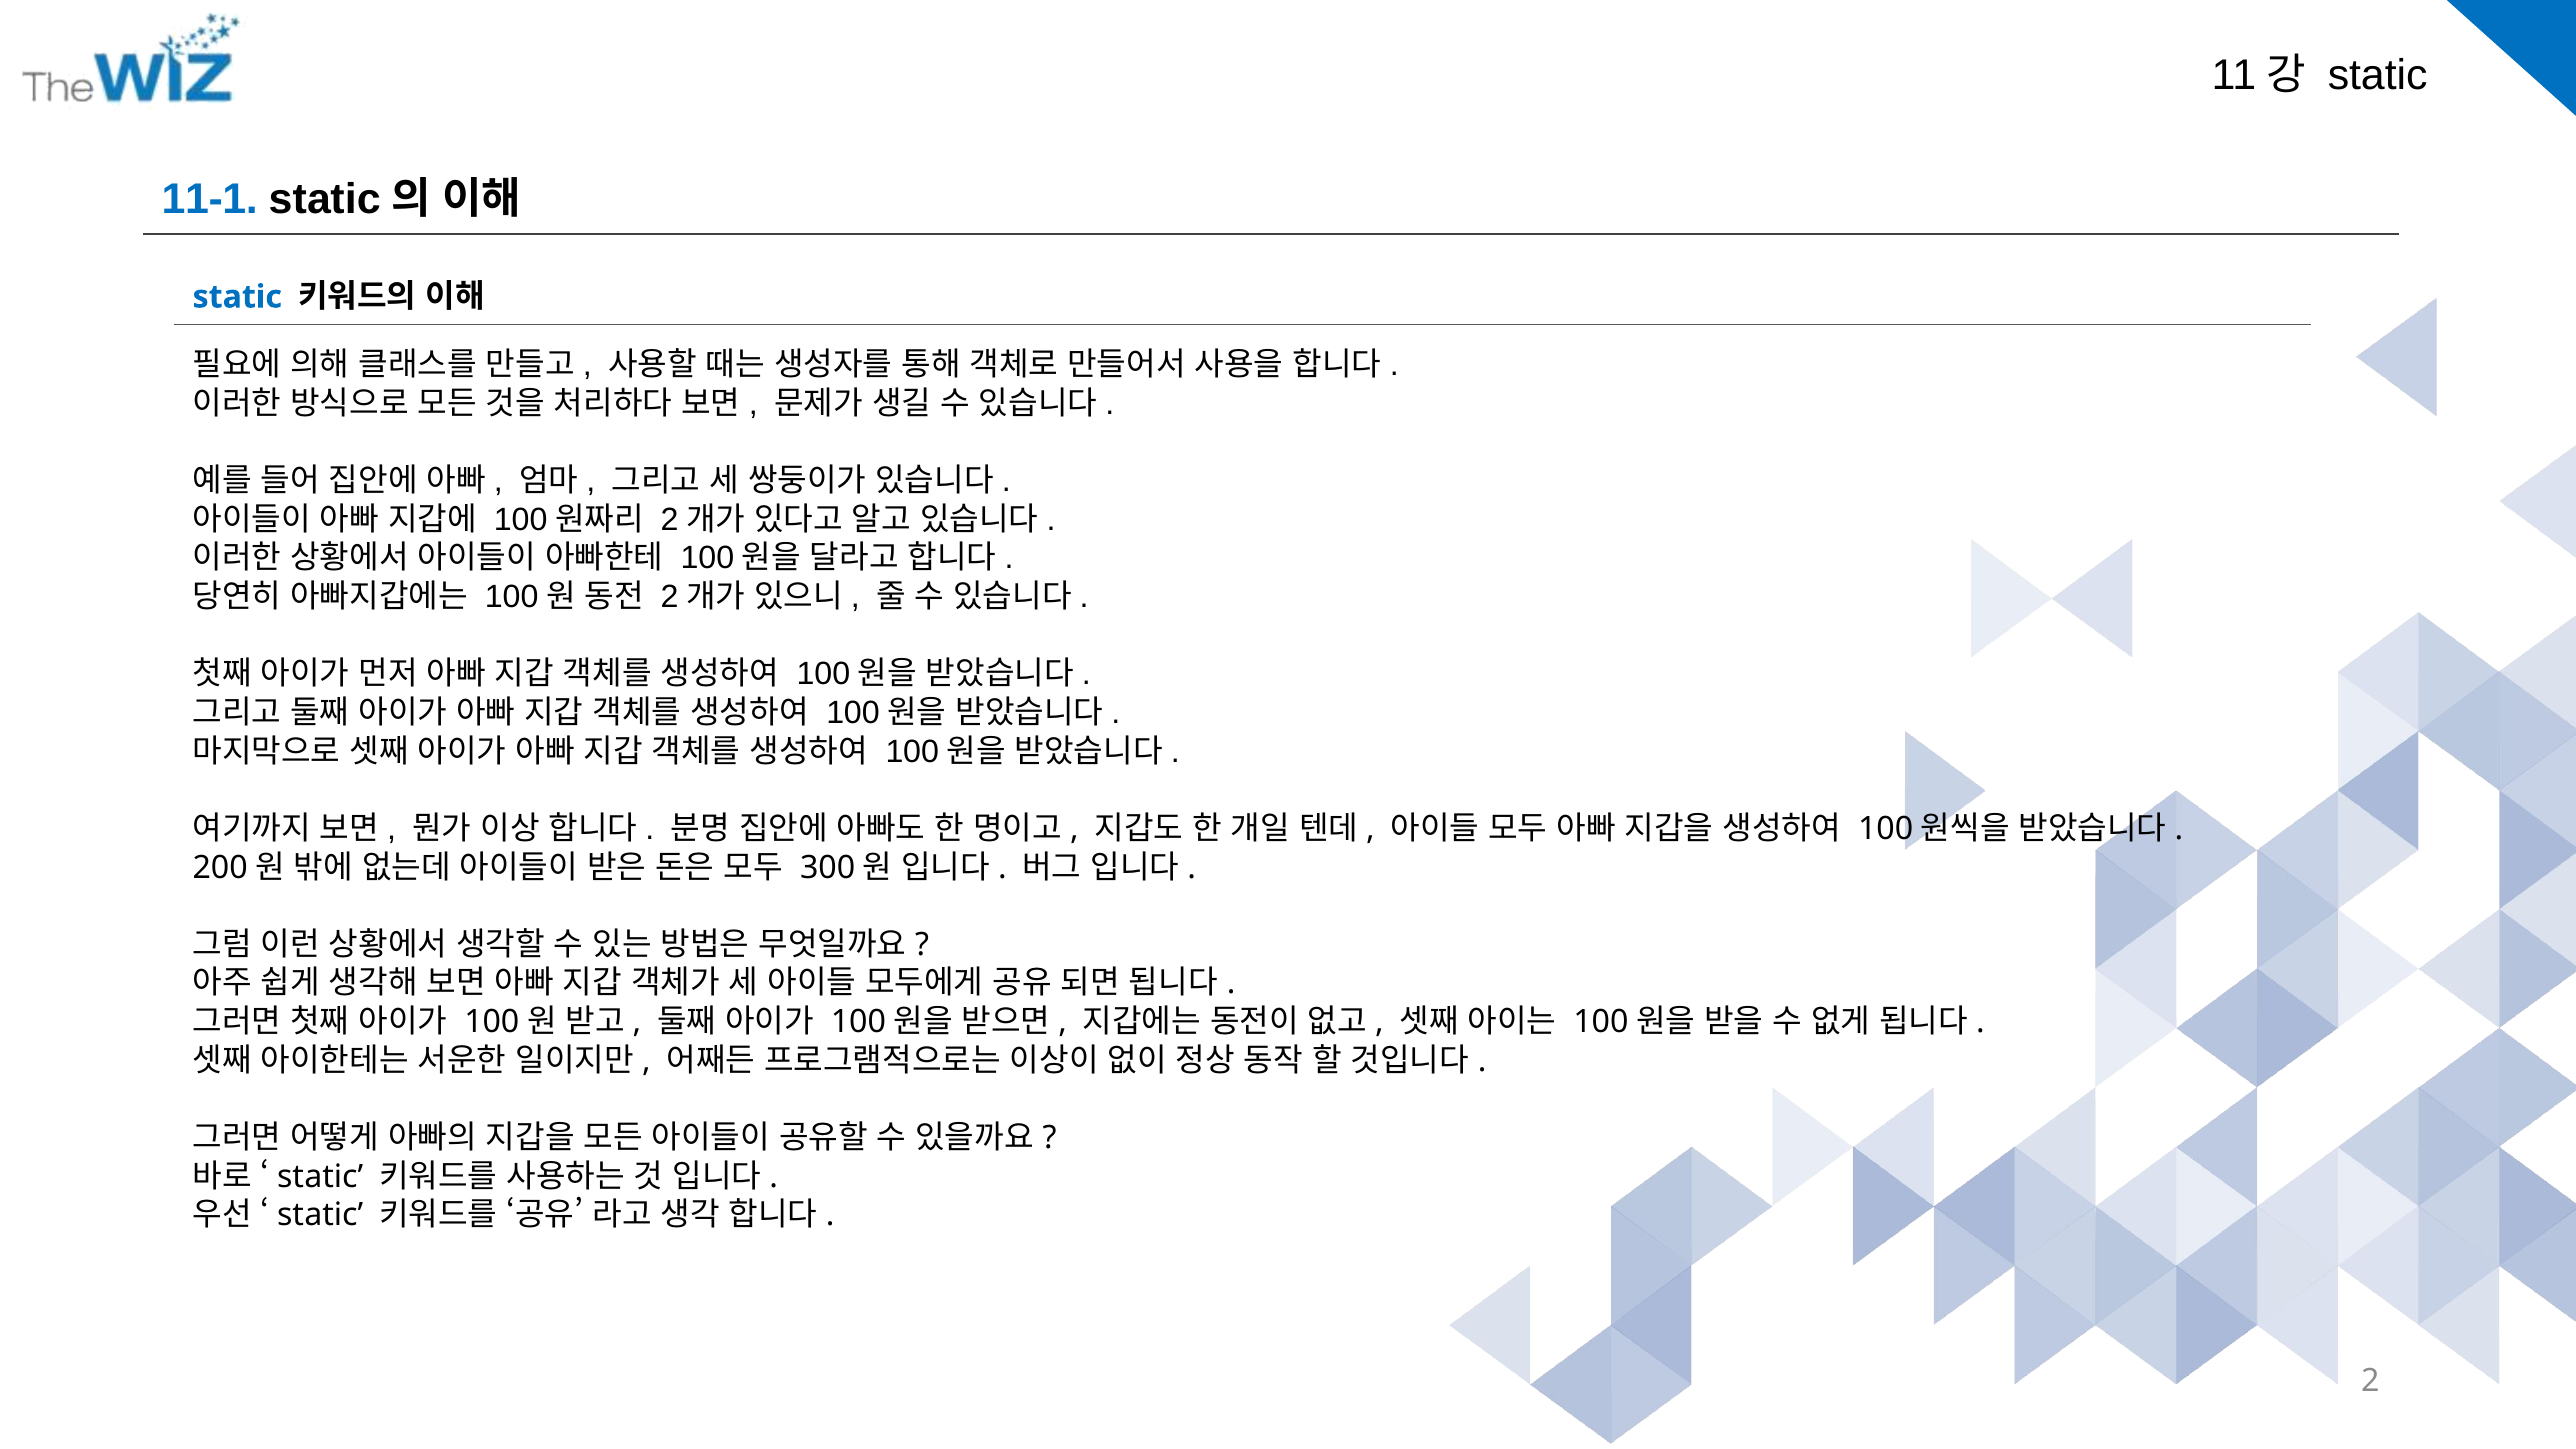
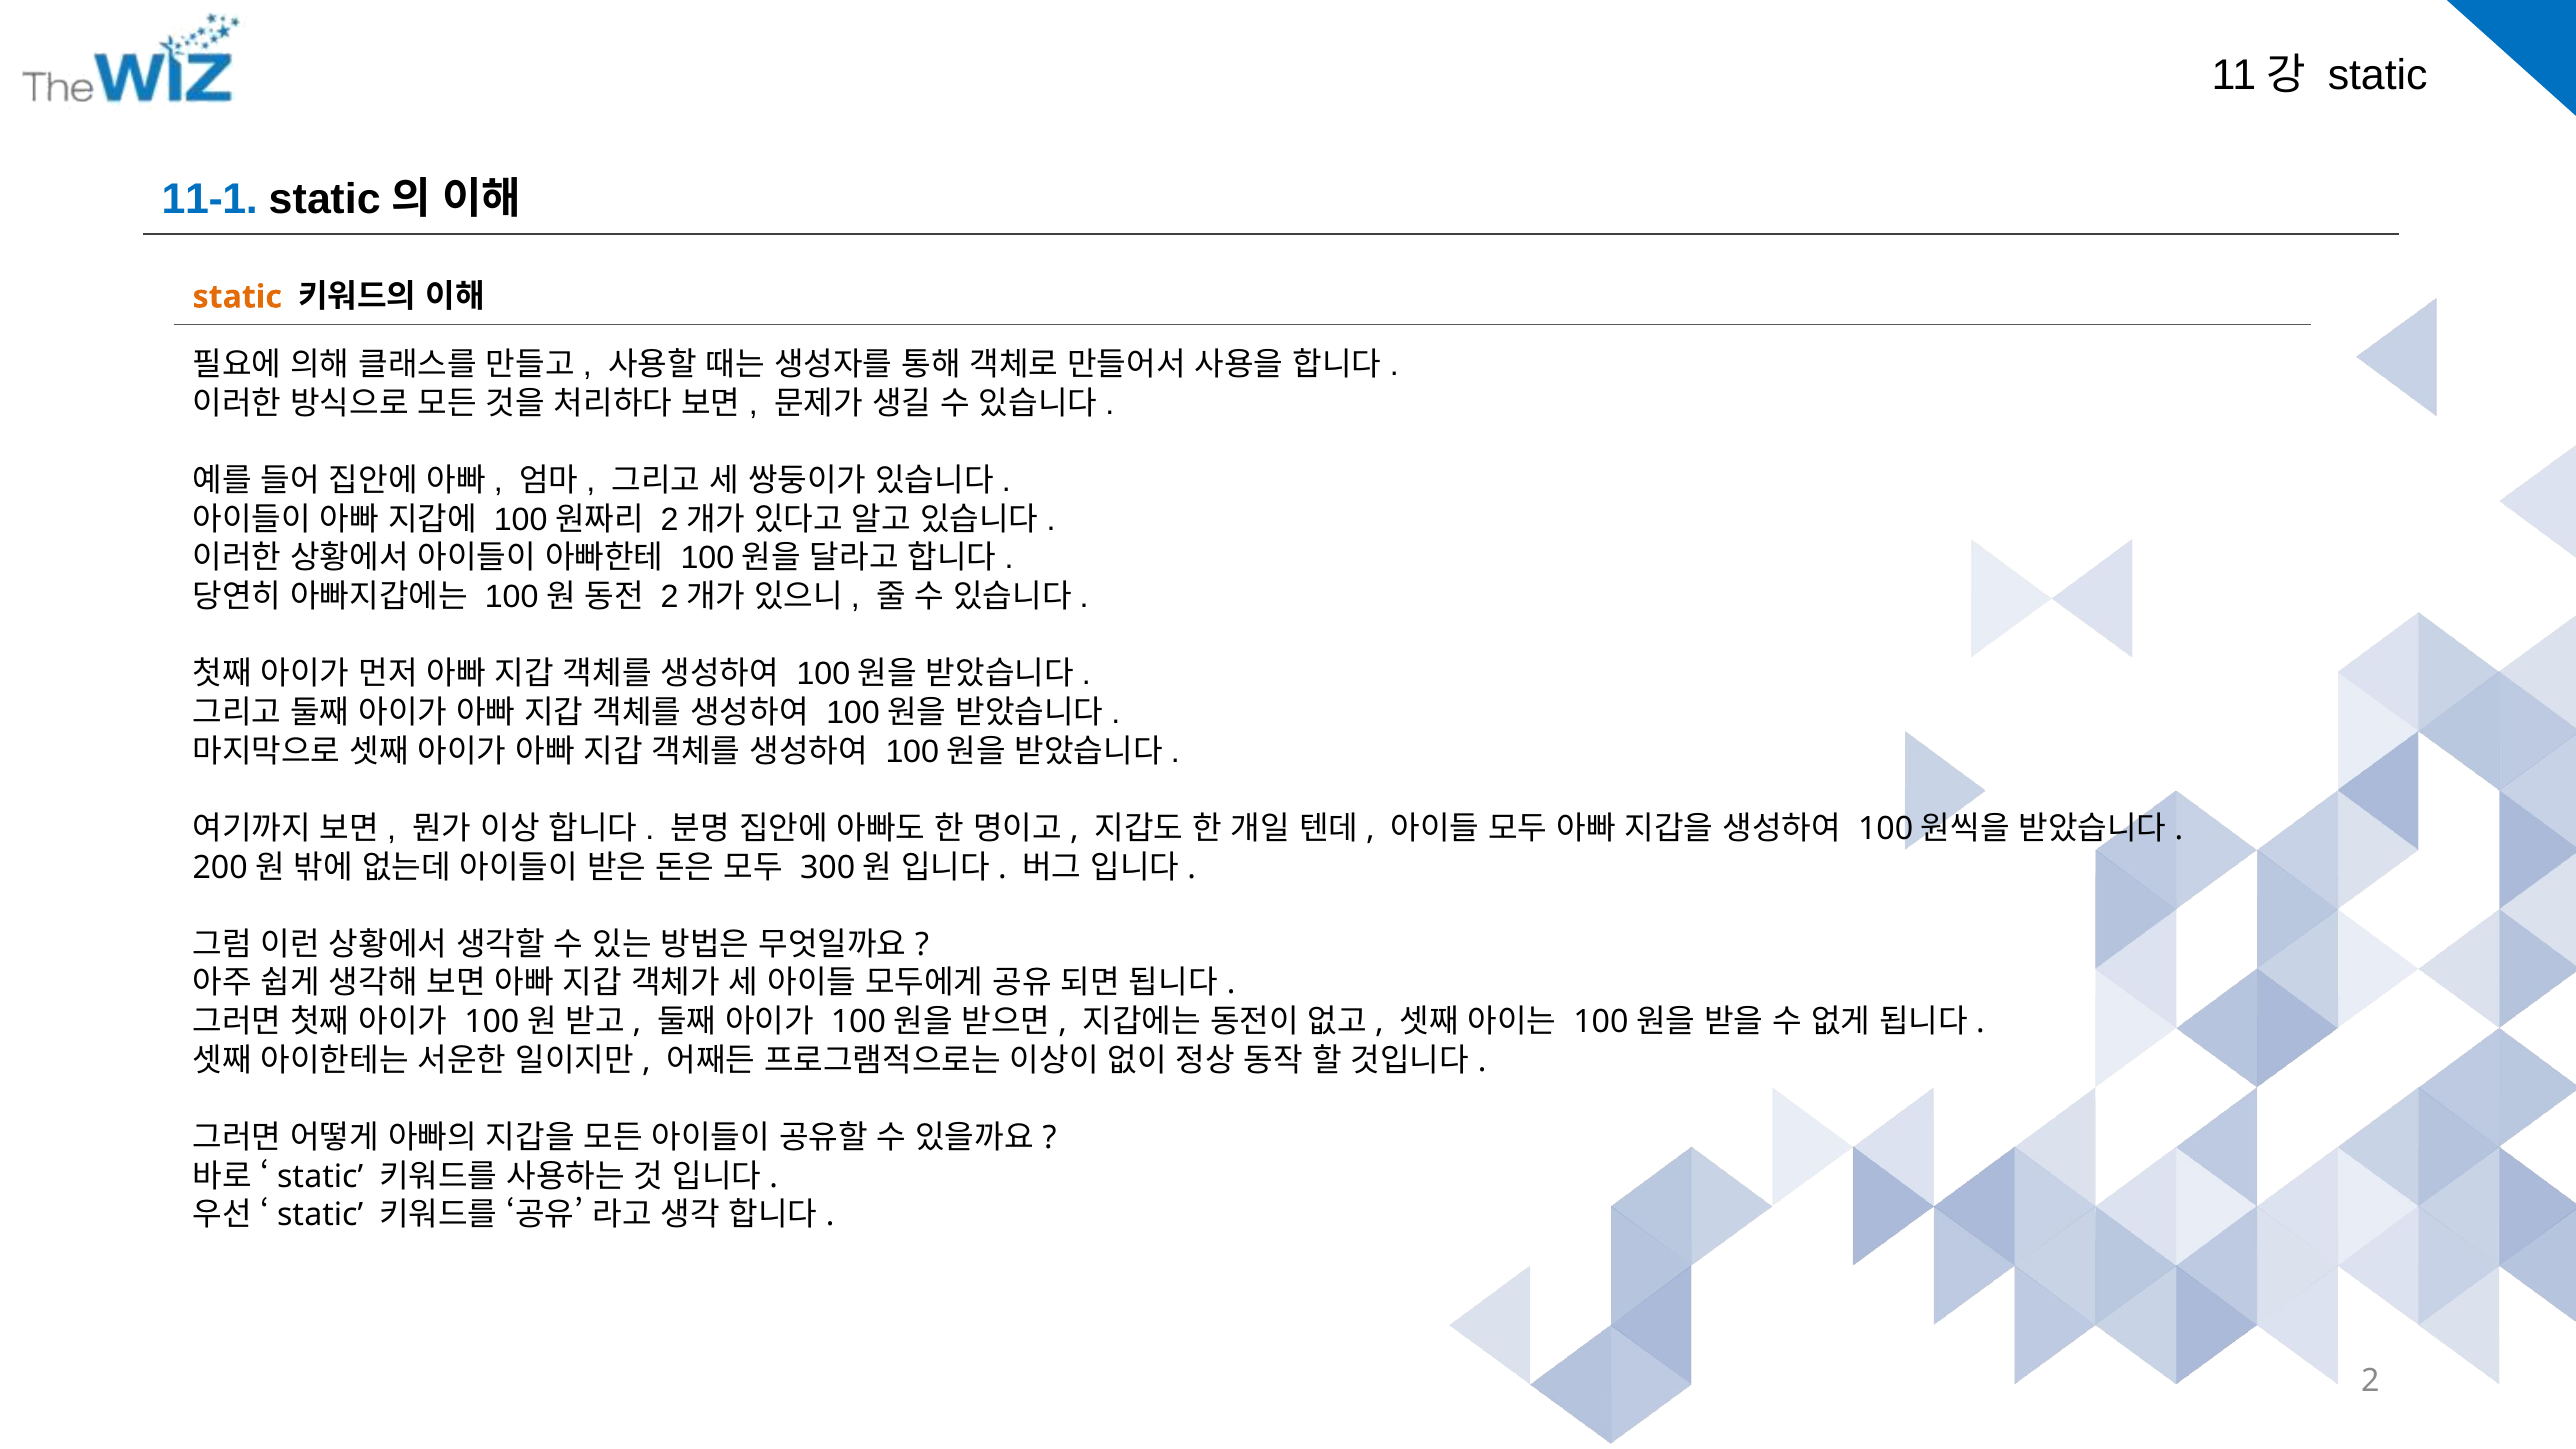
static at (237, 297) colour: blue -> orange
